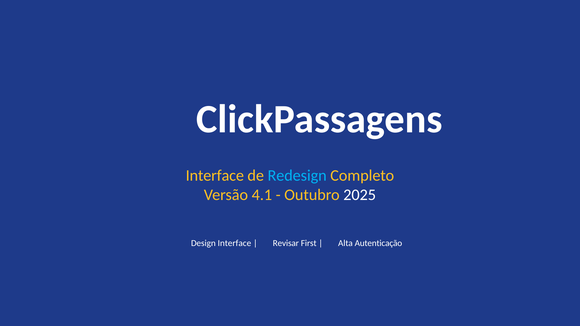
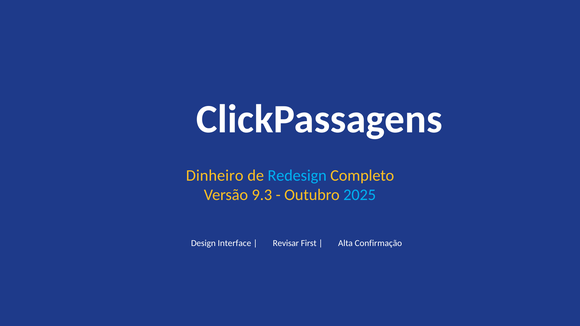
Interface at (215, 176): Interface -> Dinheiro
4.1: 4.1 -> 9.3
2025 colour: white -> light blue
Autenticação: Autenticação -> Confirmação
